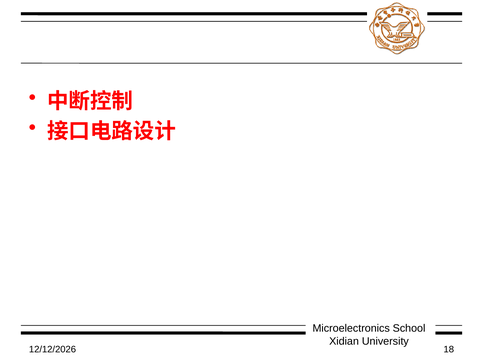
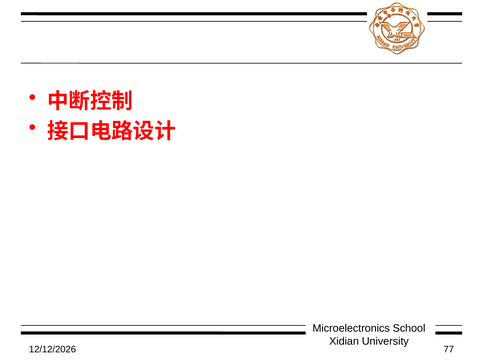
18: 18 -> 77
